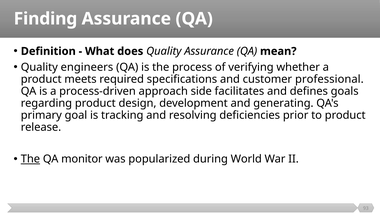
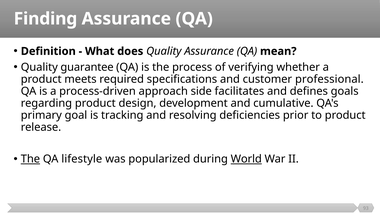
engineers: engineers -> guarantee
generating: generating -> cumulative
monitor: monitor -> lifestyle
World underline: none -> present
